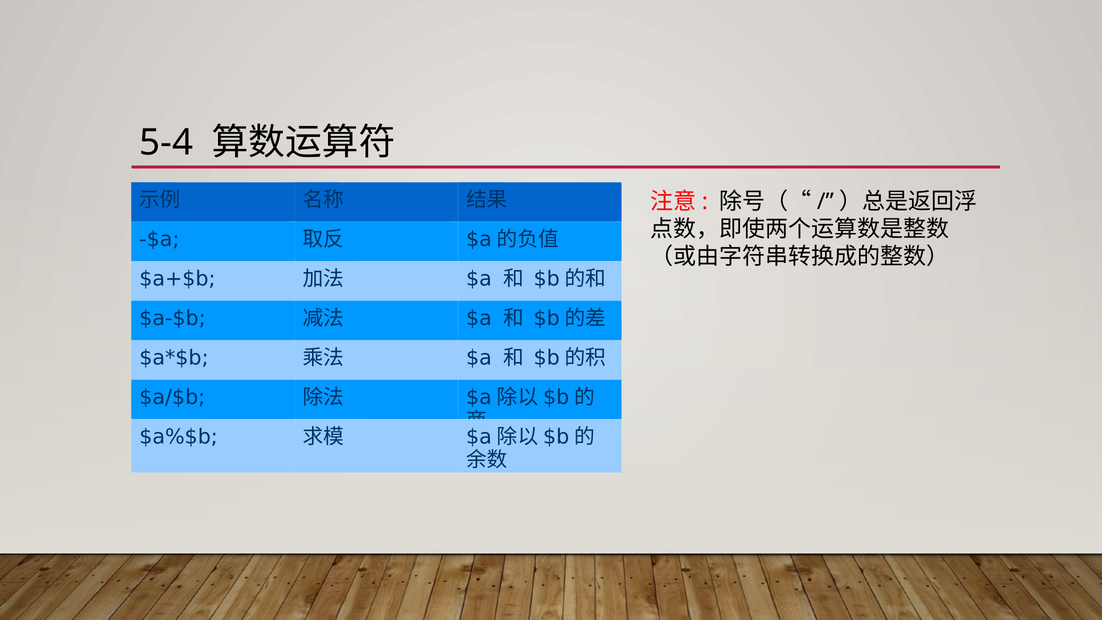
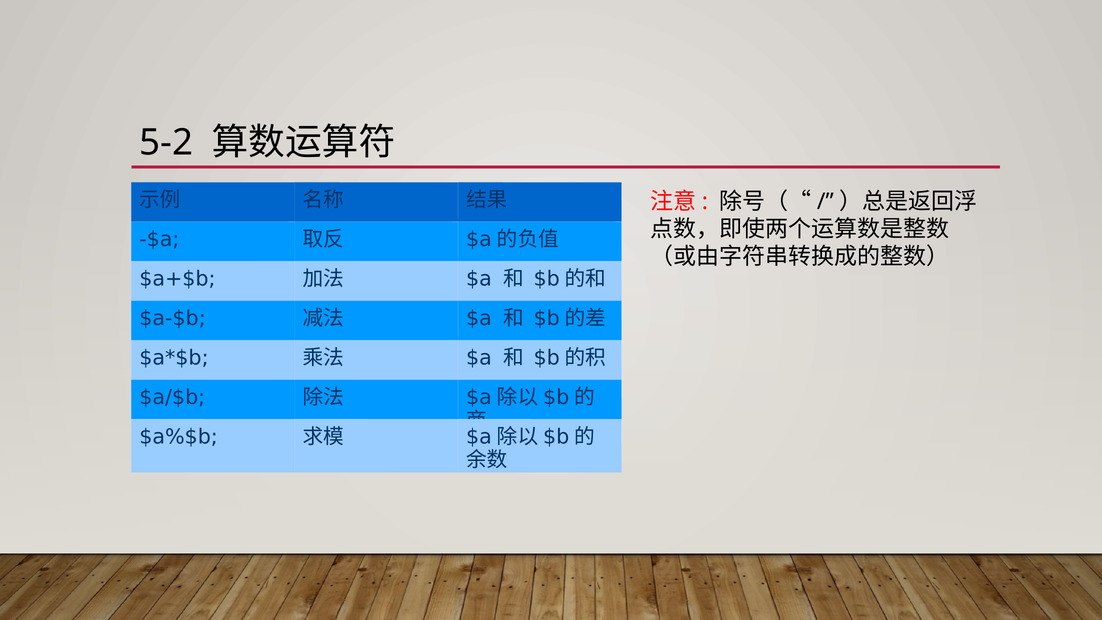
5-4: 5-4 -> 5-2
